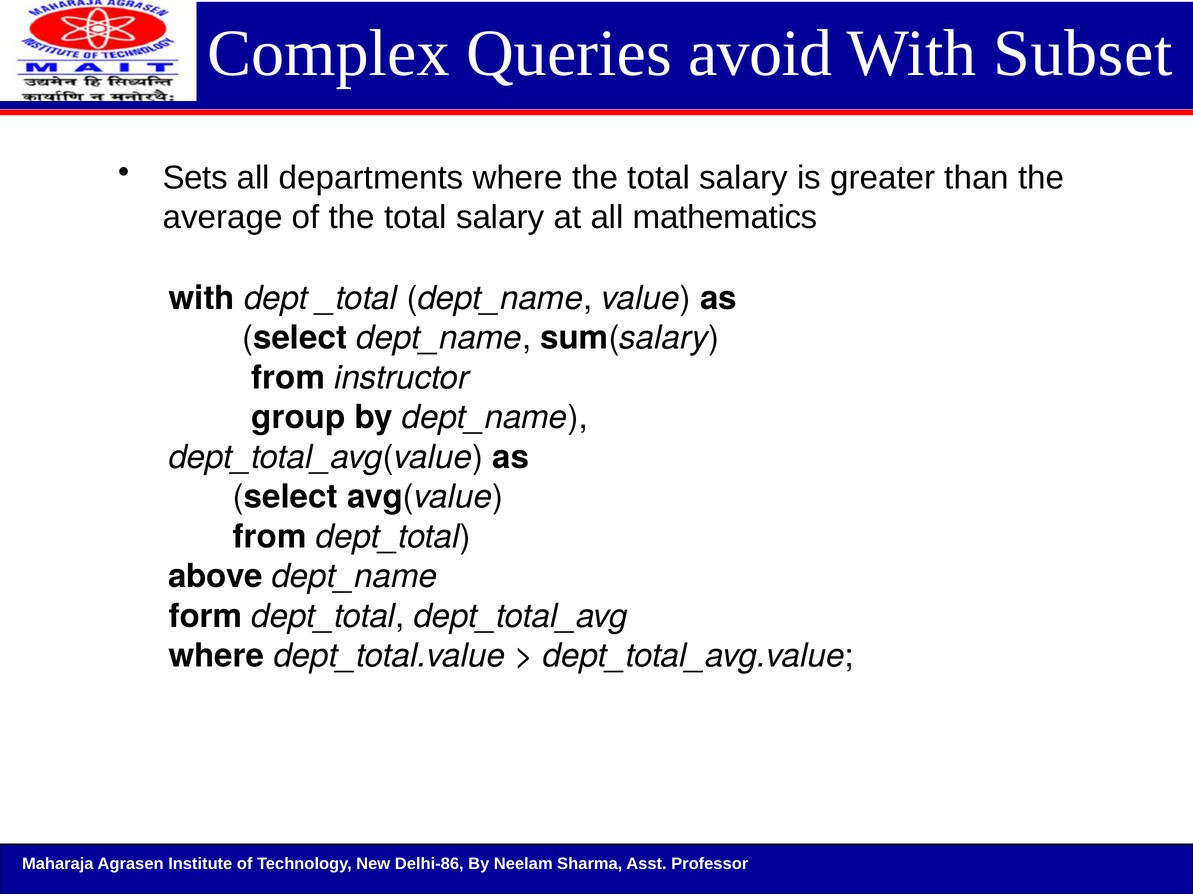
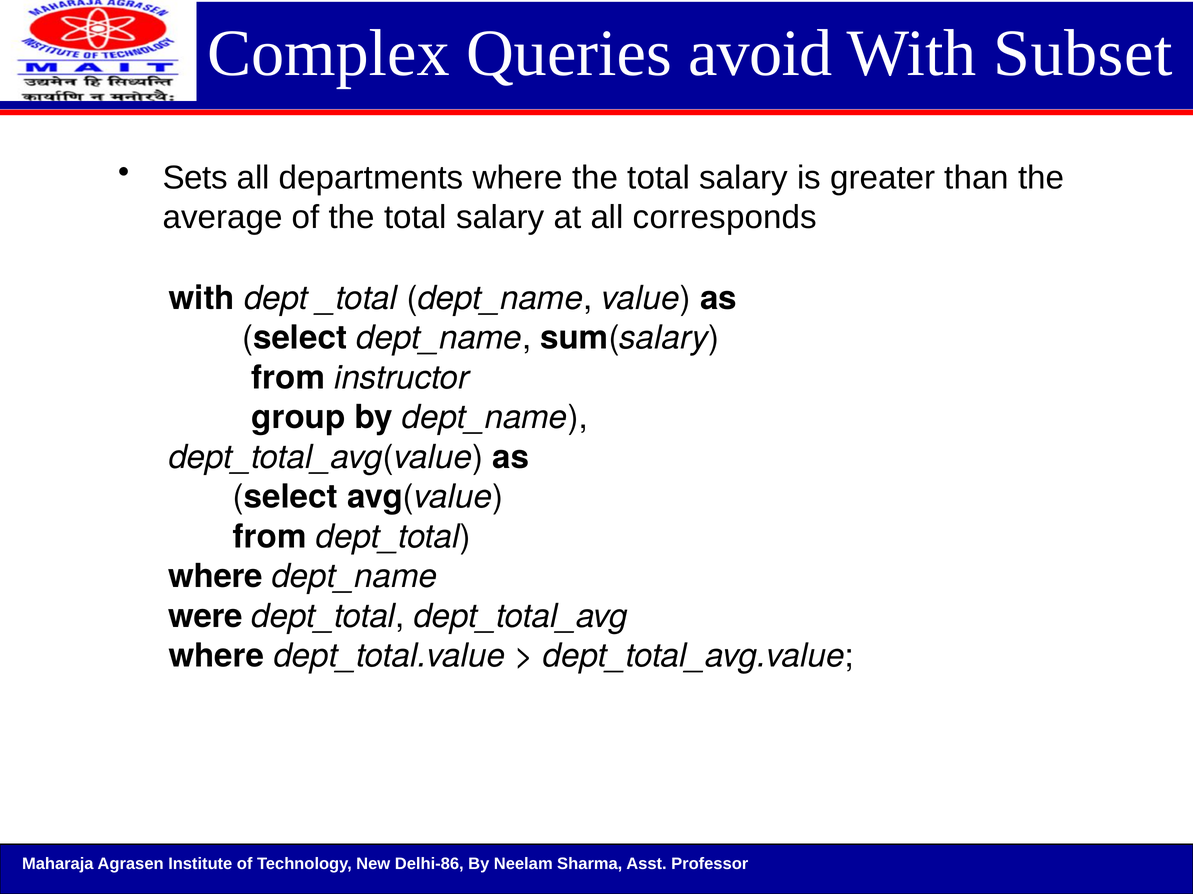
mathematics: mathematics -> corresponds
above at (216, 577): above -> where
form: form -> were
